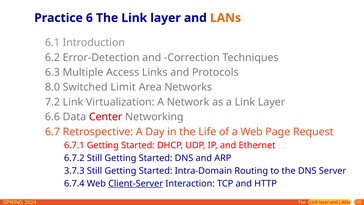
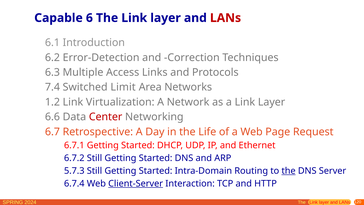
Practice: Practice -> Capable
LANs at (226, 18) colour: orange -> red
8.0: 8.0 -> 7.4
7.2: 7.2 -> 1.2
3.7.3: 3.7.3 -> 5.7.3
the at (289, 171) underline: none -> present
